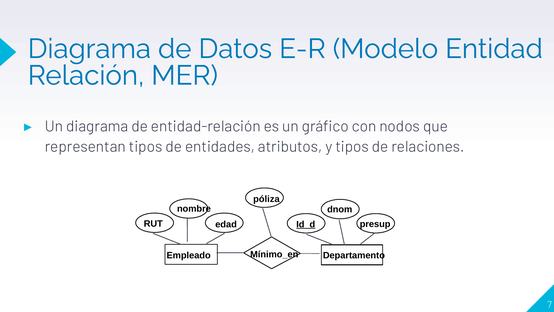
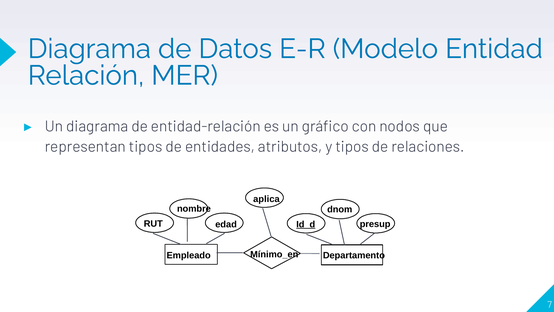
póliza: póliza -> aplica
